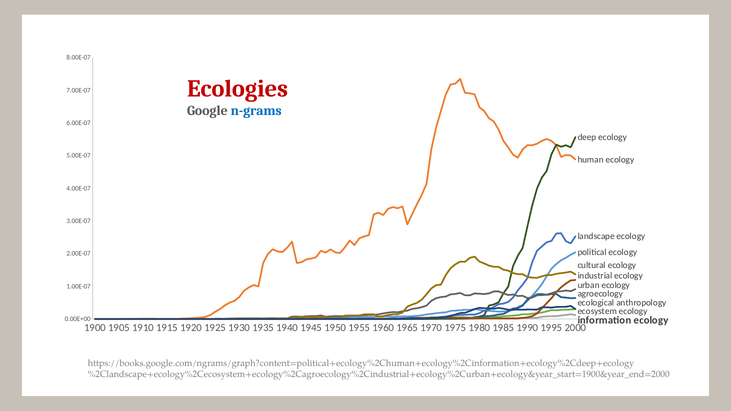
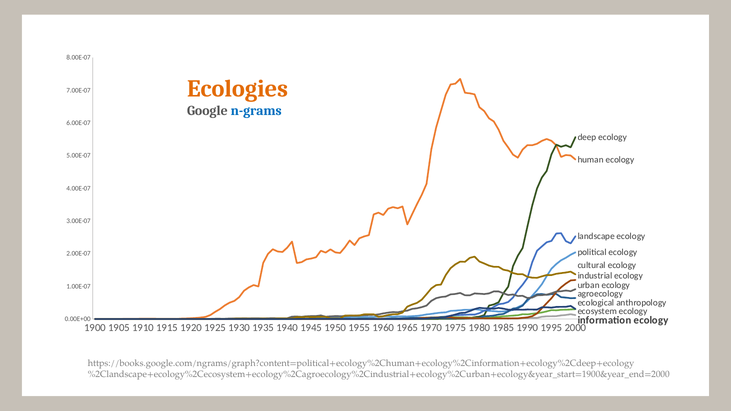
Ecologies colour: red -> orange
